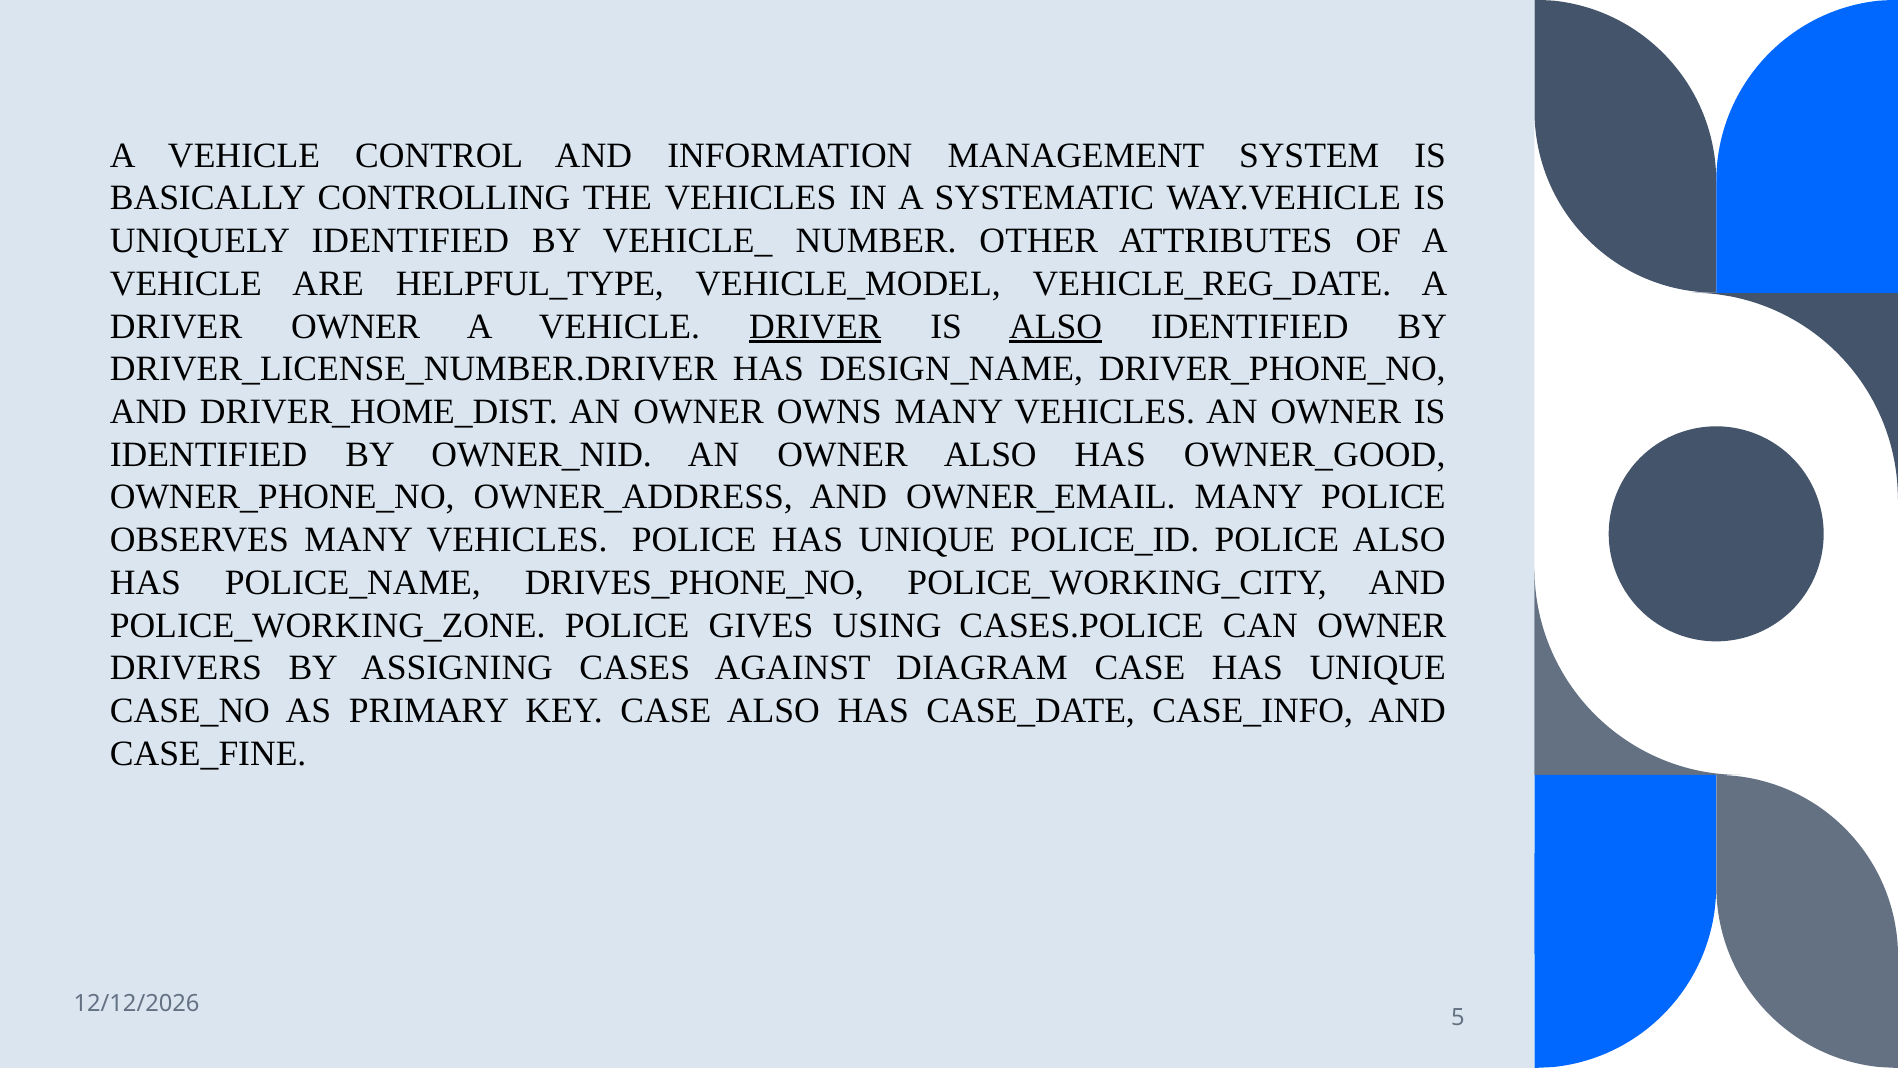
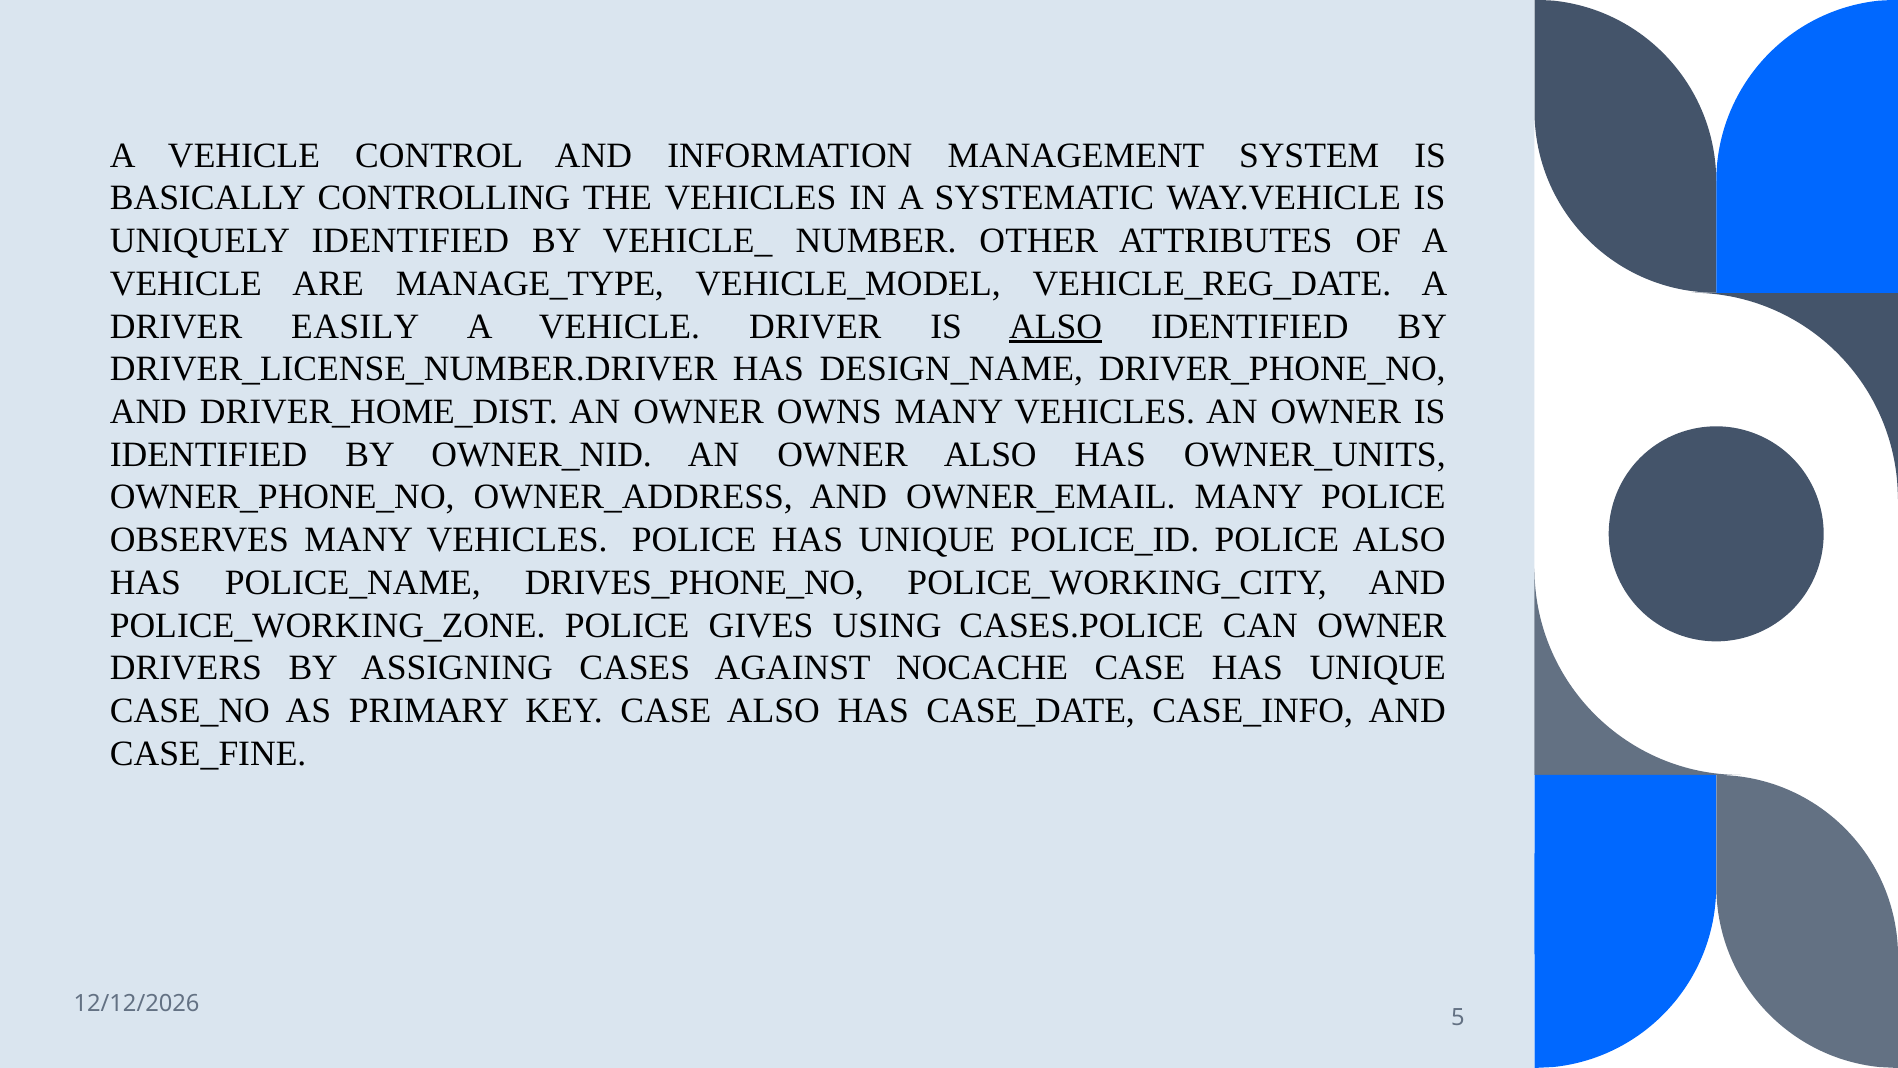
HELPFUL_TYPE: HELPFUL_TYPE -> MANAGE_TYPE
DRIVER OWNER: OWNER -> EASILY
DRIVER at (815, 326) underline: present -> none
OWNER_GOOD: OWNER_GOOD -> OWNER_UNITS
DIAGRAM: DIAGRAM -> NOCACHE
